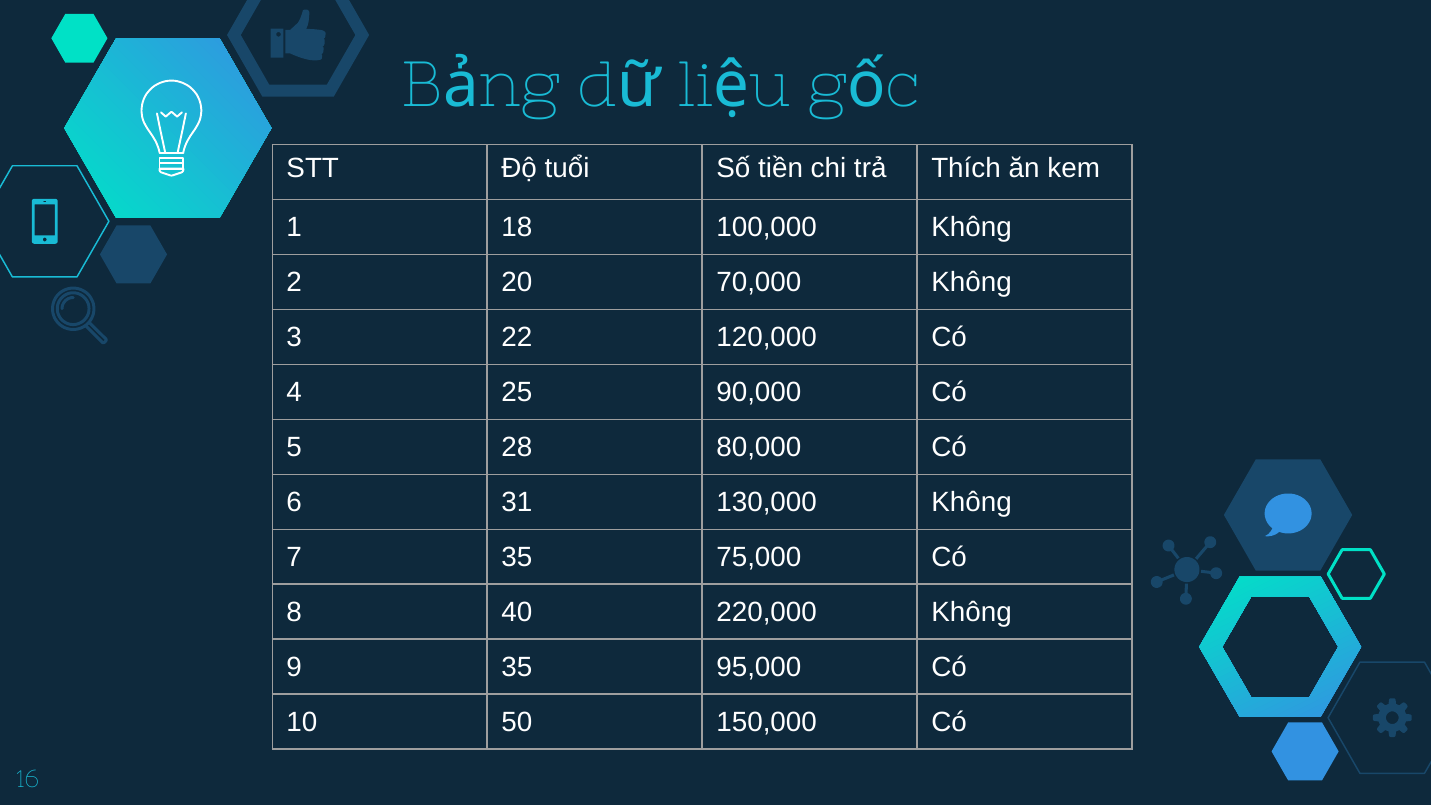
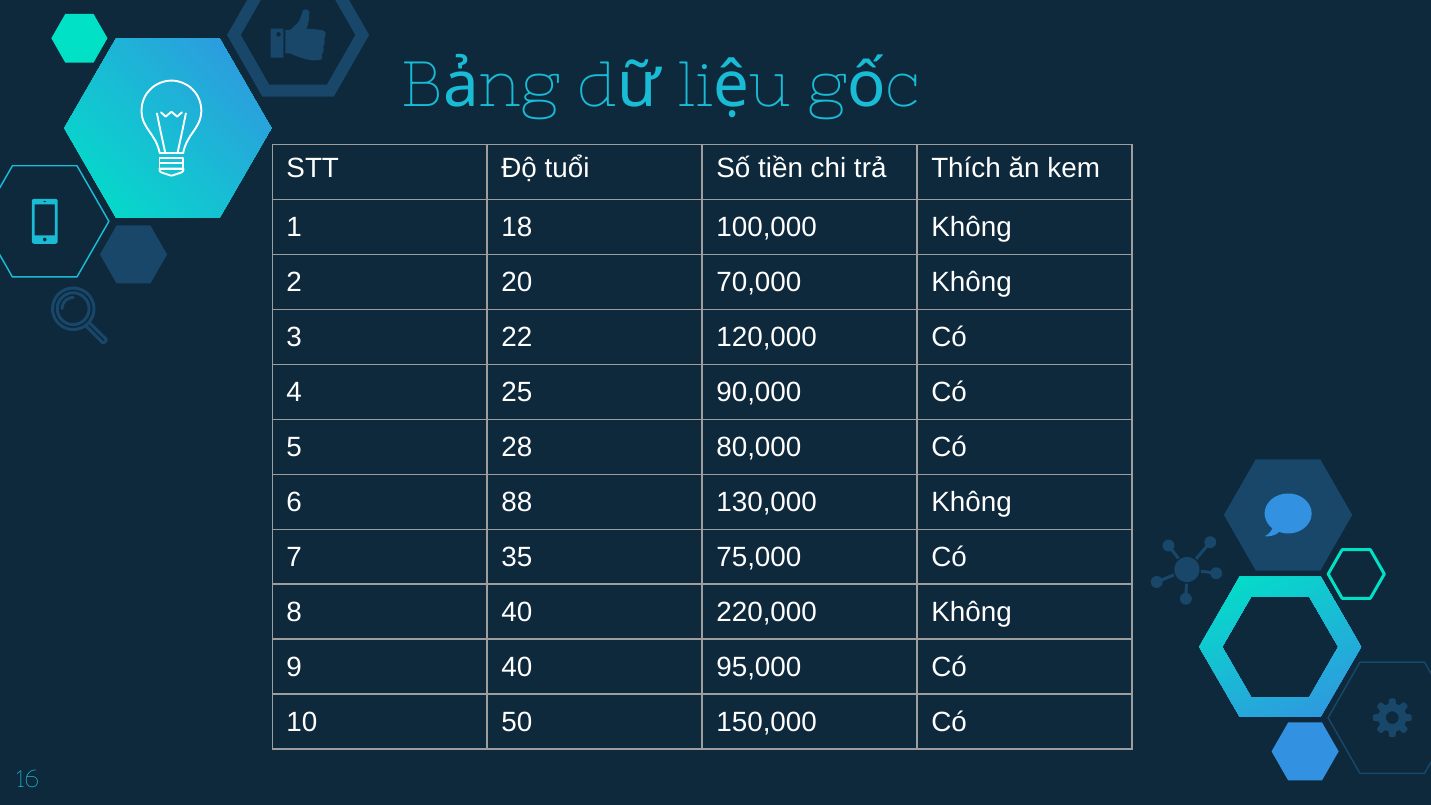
31: 31 -> 88
9 35: 35 -> 40
